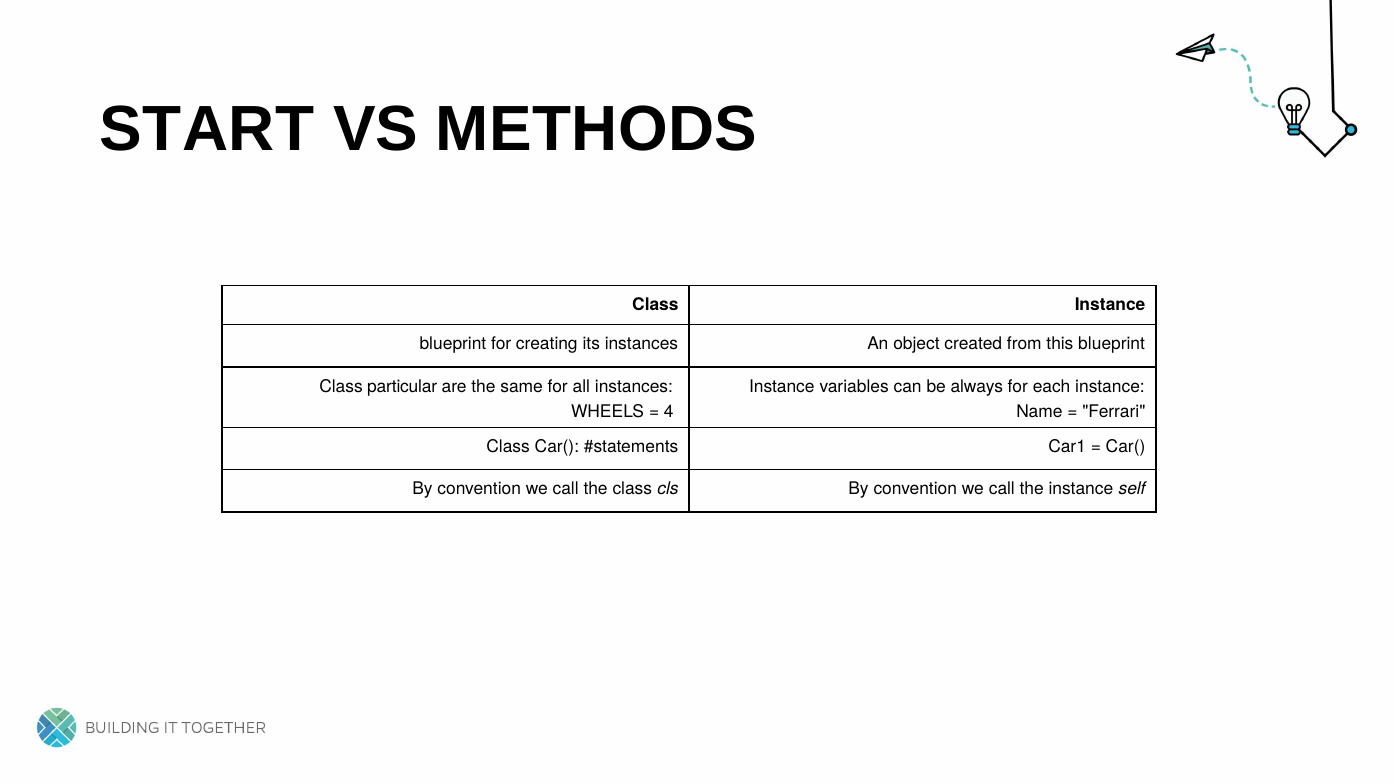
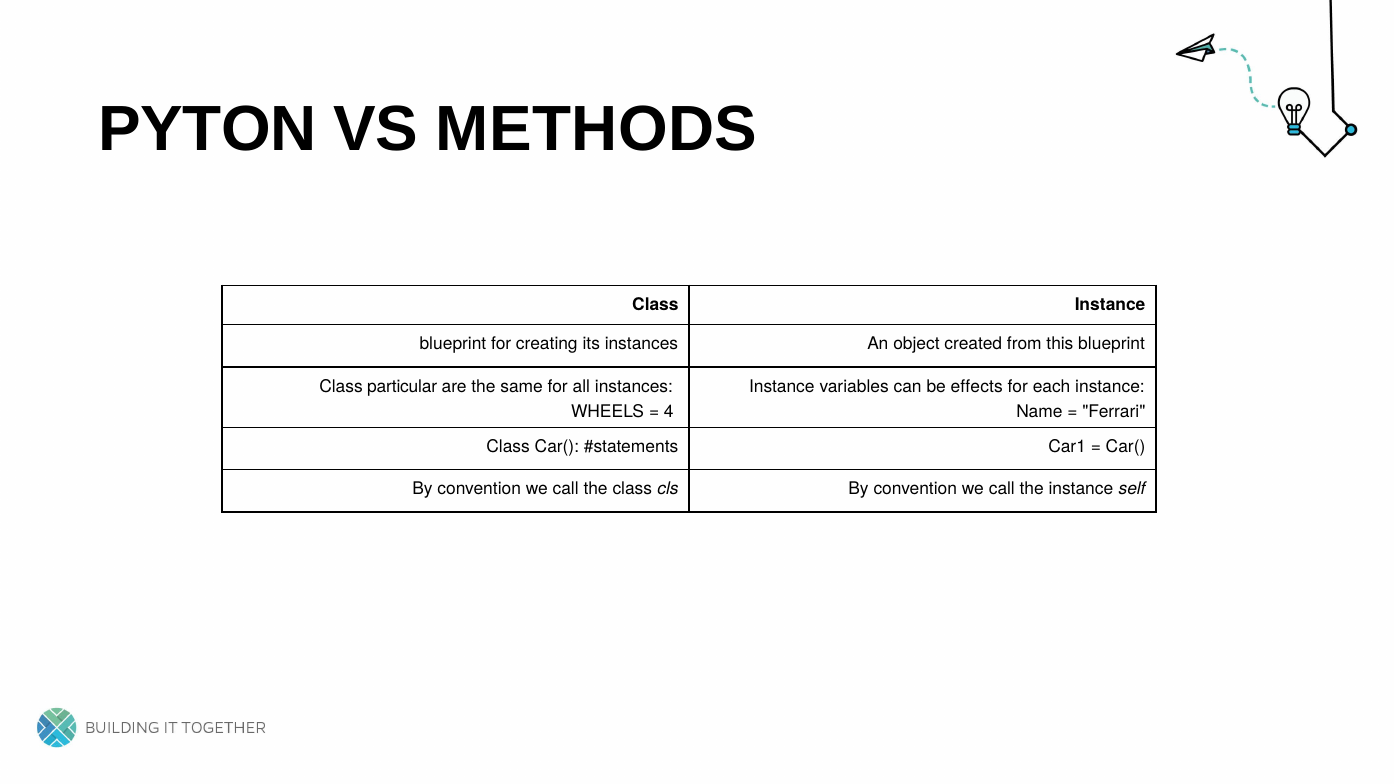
START: START -> PYTON
always: always -> effects
